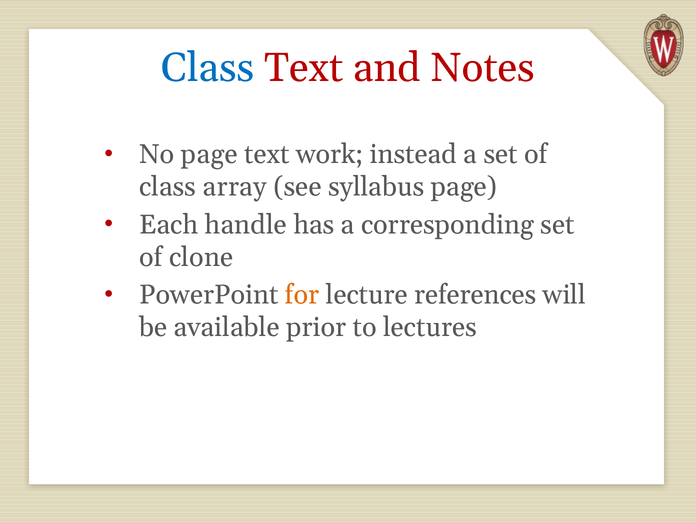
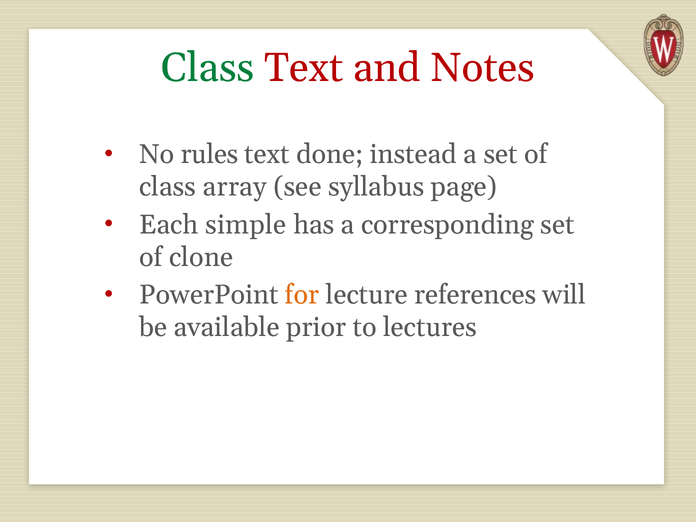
Class at (208, 68) colour: blue -> green
No page: page -> rules
work: work -> done
handle: handle -> simple
